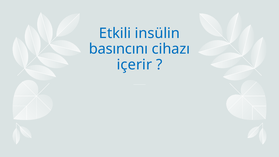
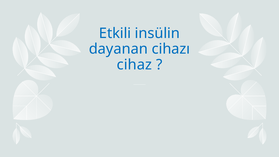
basıncını: basıncını -> dayanan
içerir: içerir -> cihaz
